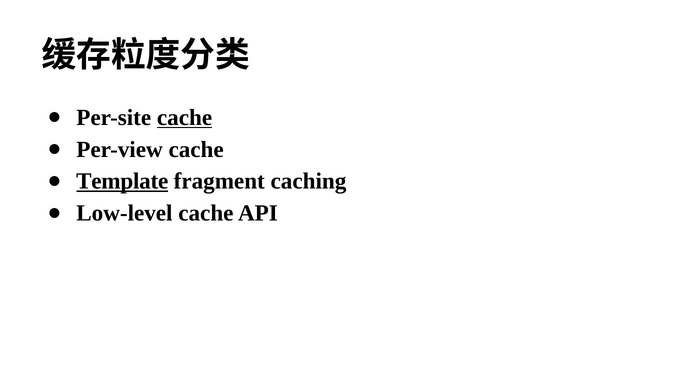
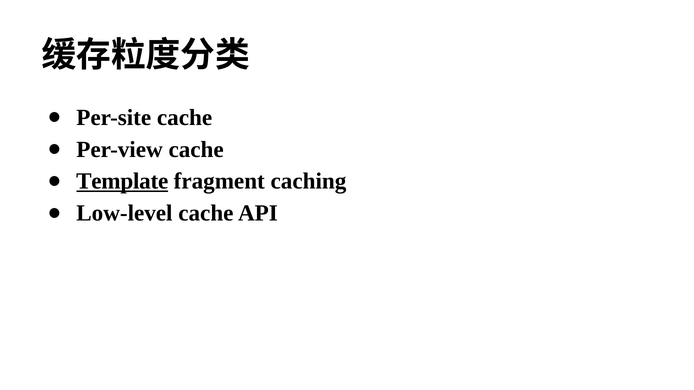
cache at (185, 118) underline: present -> none
